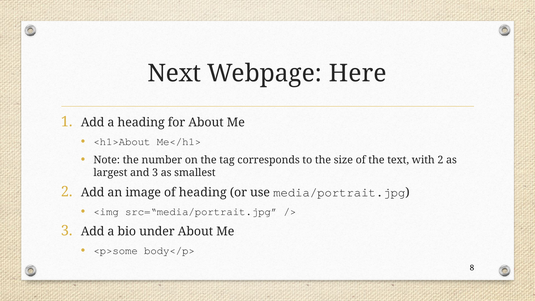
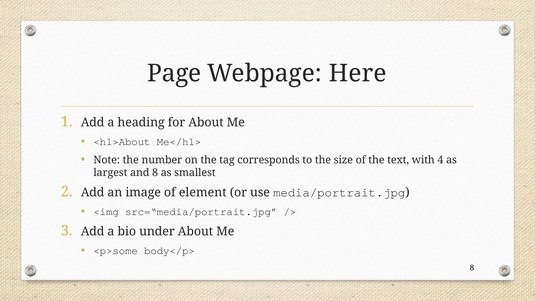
Next: Next -> Page
with 2: 2 -> 4
and 3: 3 -> 8
of heading: heading -> element
